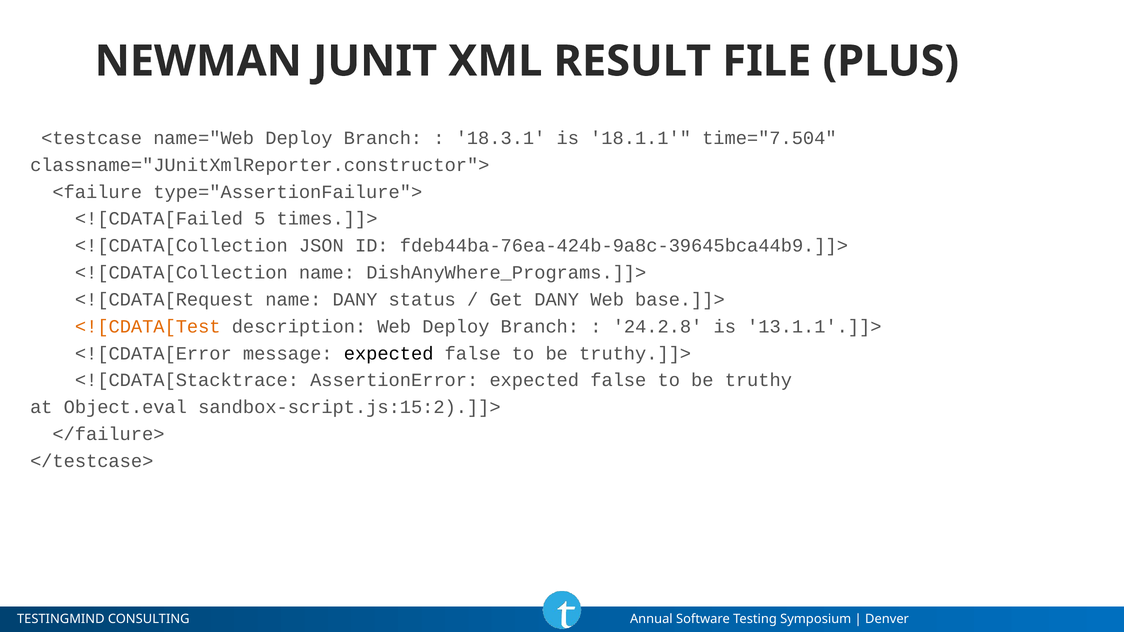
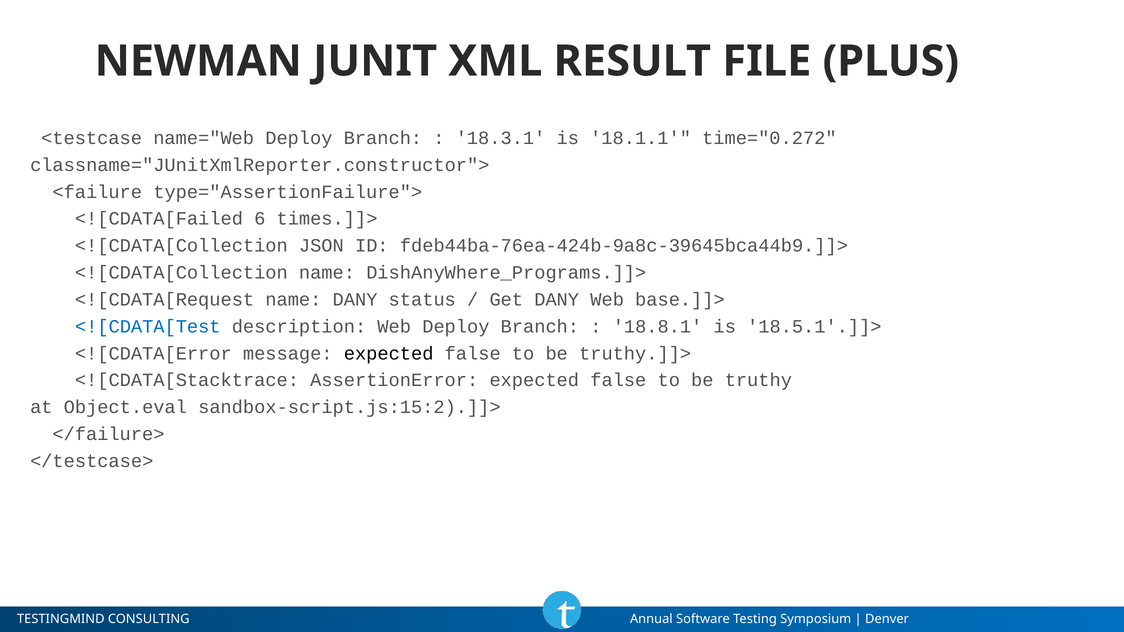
time="7.504: time="7.504 -> time="0.272
5: 5 -> 6
<![CDATA[Test colour: orange -> blue
24.2.8: 24.2.8 -> 18.8.1
13.1.1'.]]>: 13.1.1'.]]> -> 18.5.1'.]]>
